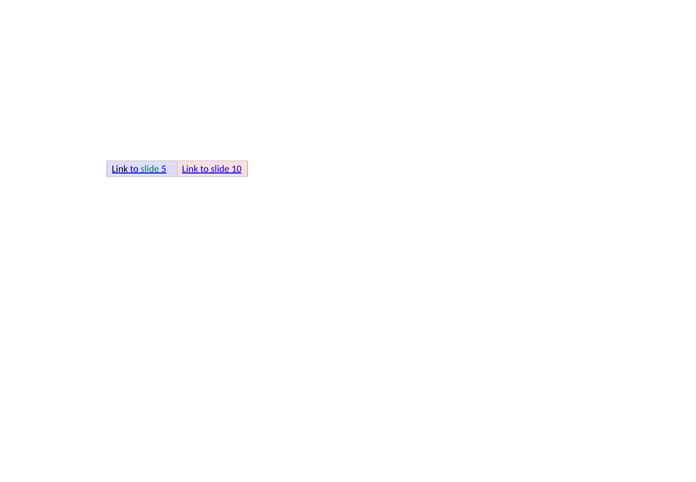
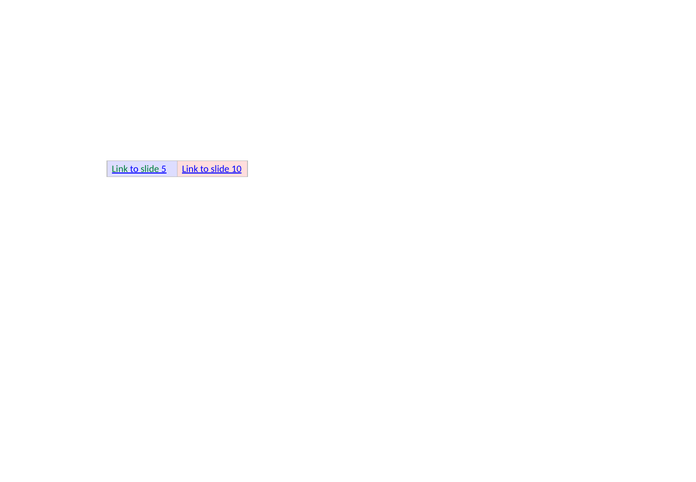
Link at (120, 169) colour: black -> green
